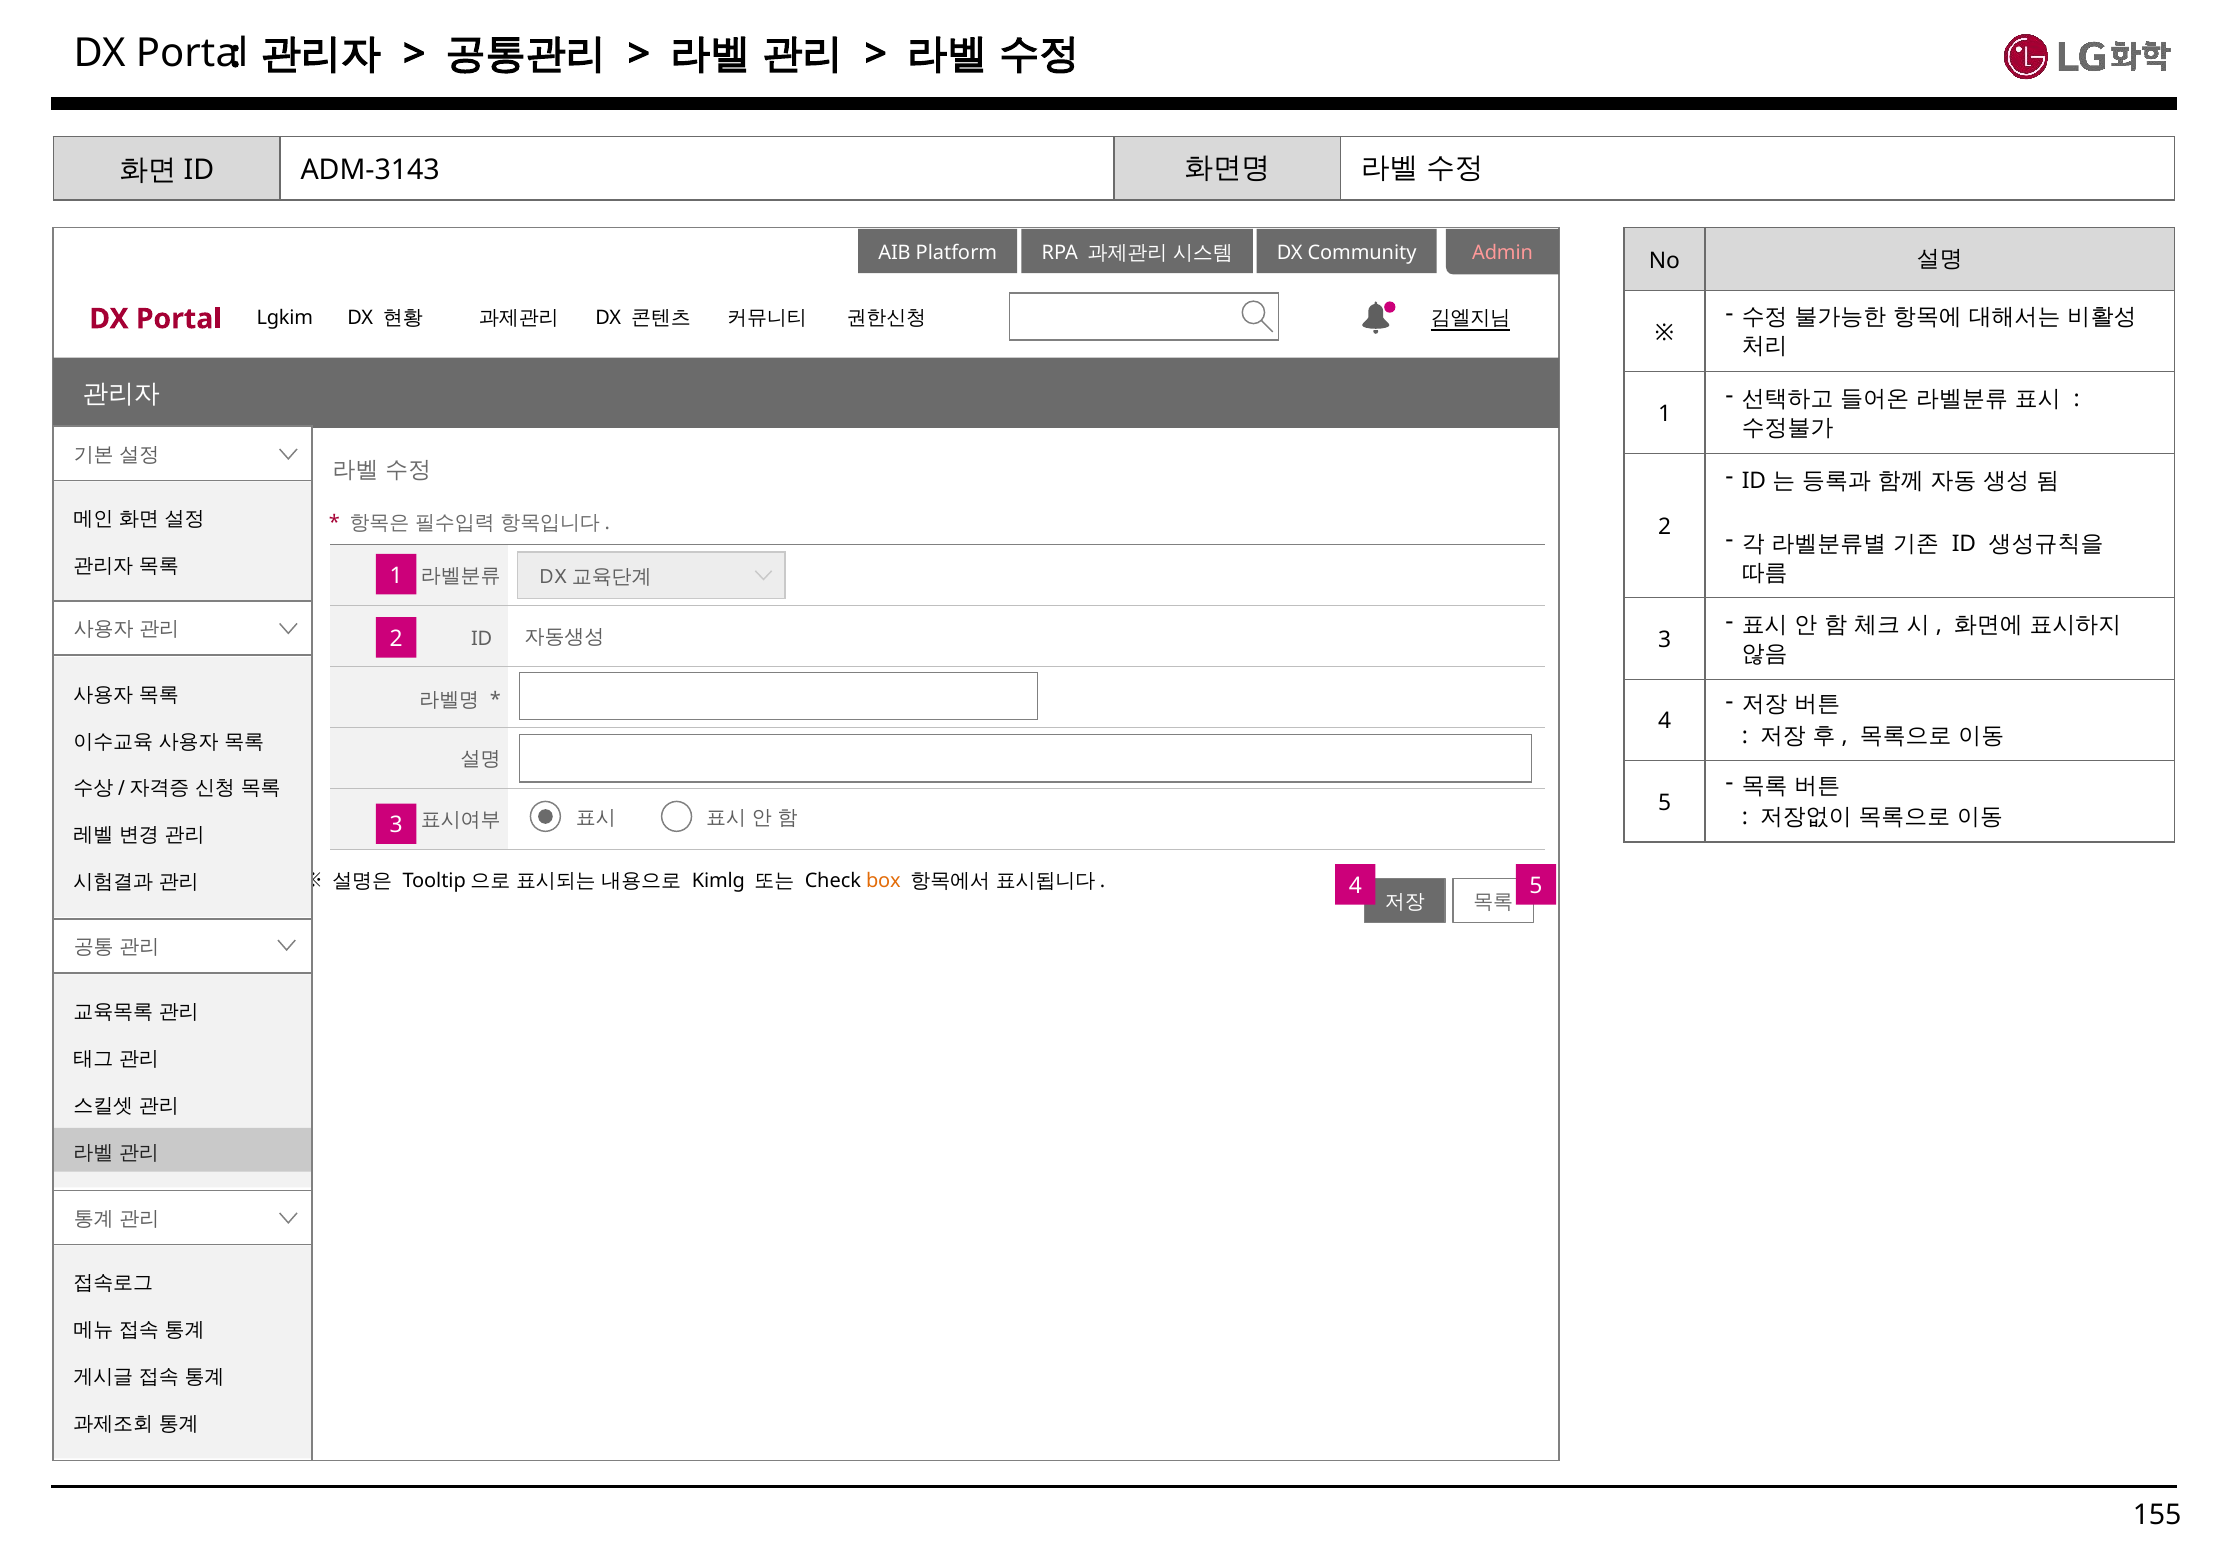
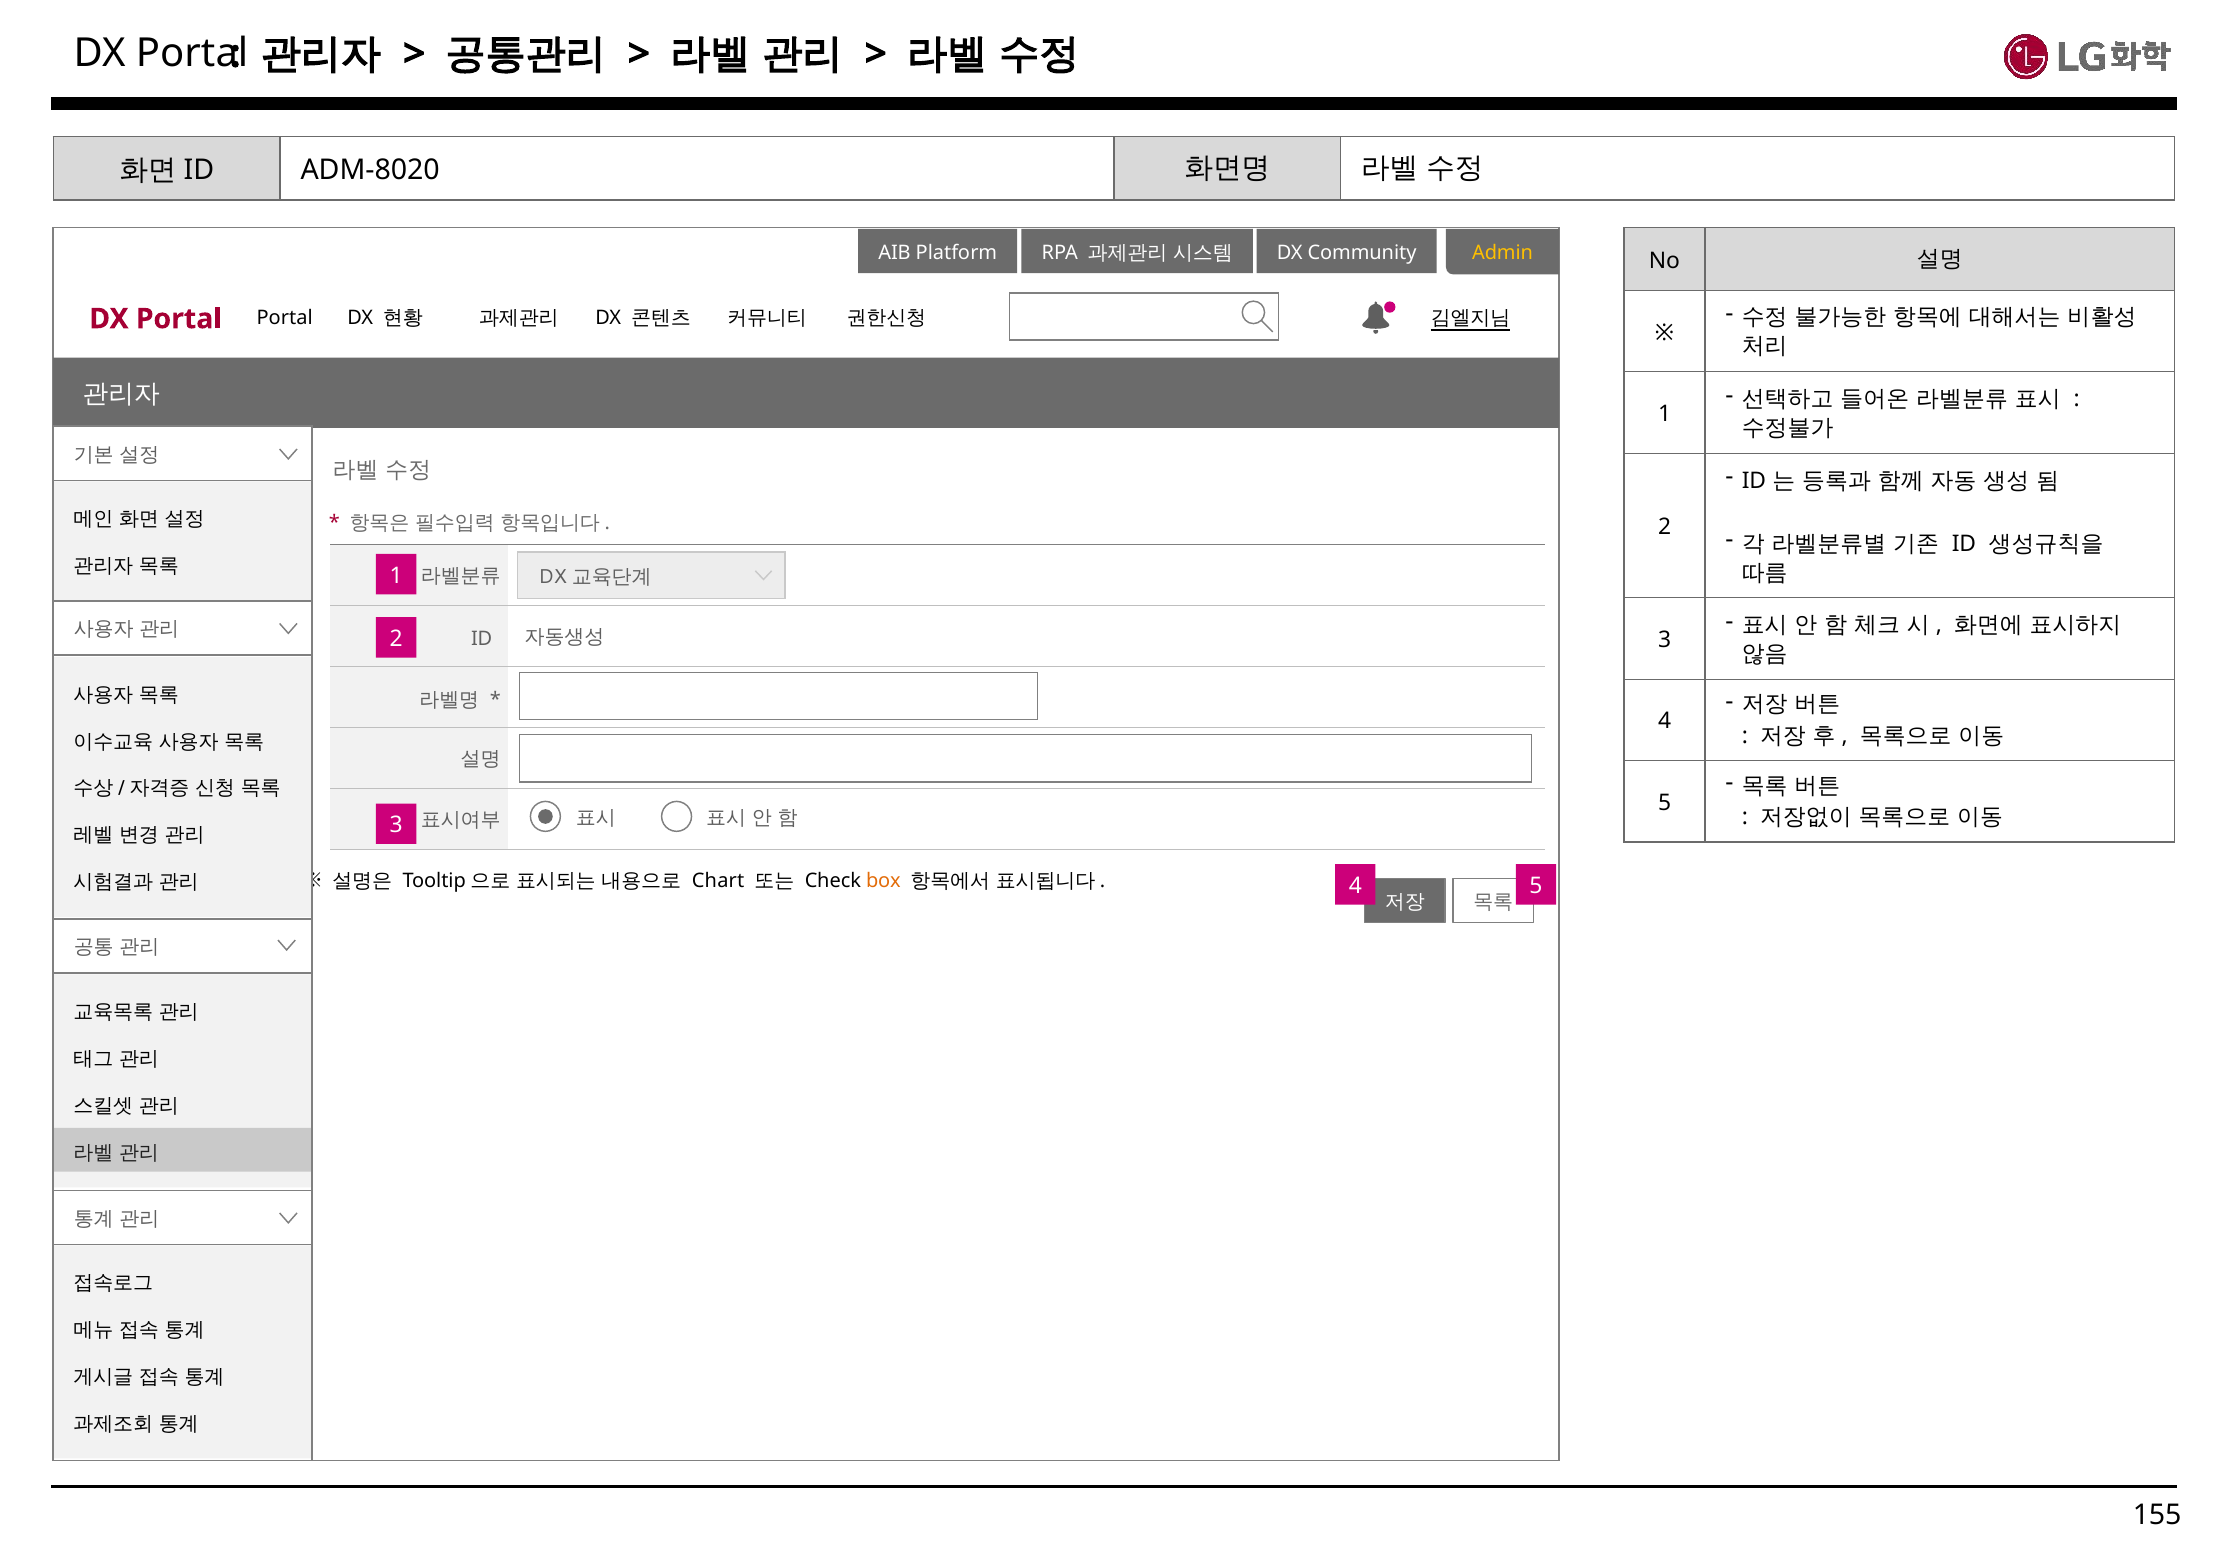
ADM-3143: ADM-3143 -> ADM-8020
Admin colour: pink -> yellow
Portal Lgkim: Lgkim -> Portal
Kimlg: Kimlg -> Chart
